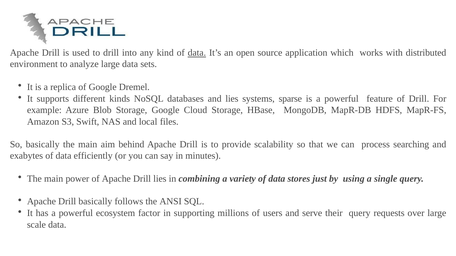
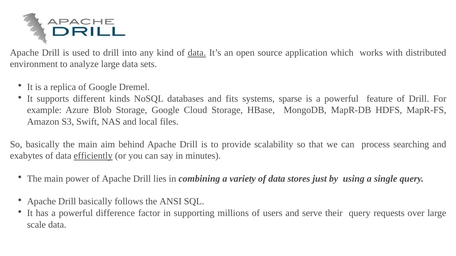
and lies: lies -> fits
efficiently underline: none -> present
ecosystem: ecosystem -> difference
